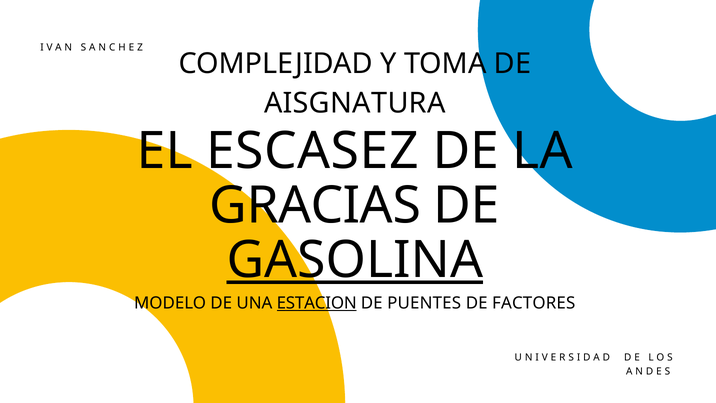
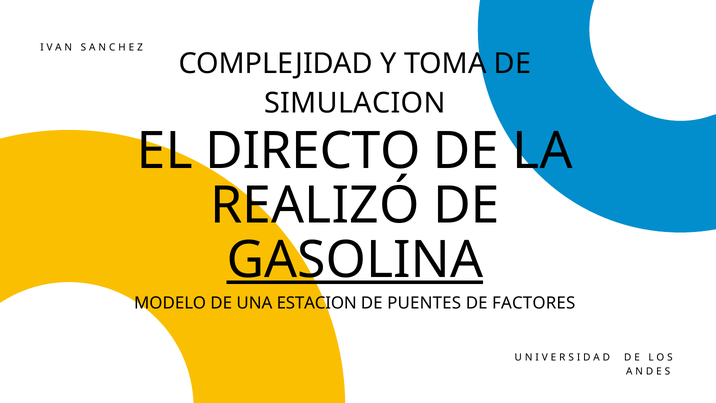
AISGNATURA: AISGNATURA -> SIMULACION
ESCASEZ: ESCASEZ -> DIRECTO
GRACIAS: GRACIAS -> REALIZÓ
ESTACION underline: present -> none
